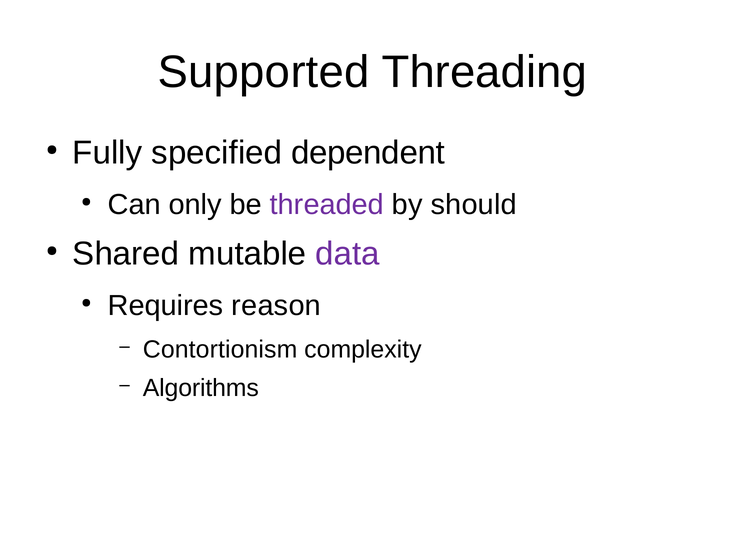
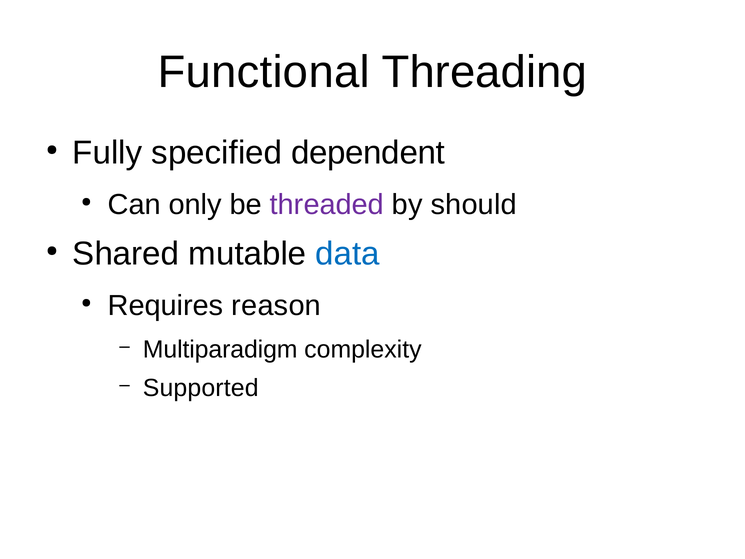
Supported: Supported -> Functional
data colour: purple -> blue
Contortionism: Contortionism -> Multiparadigm
Algorithms: Algorithms -> Supported
